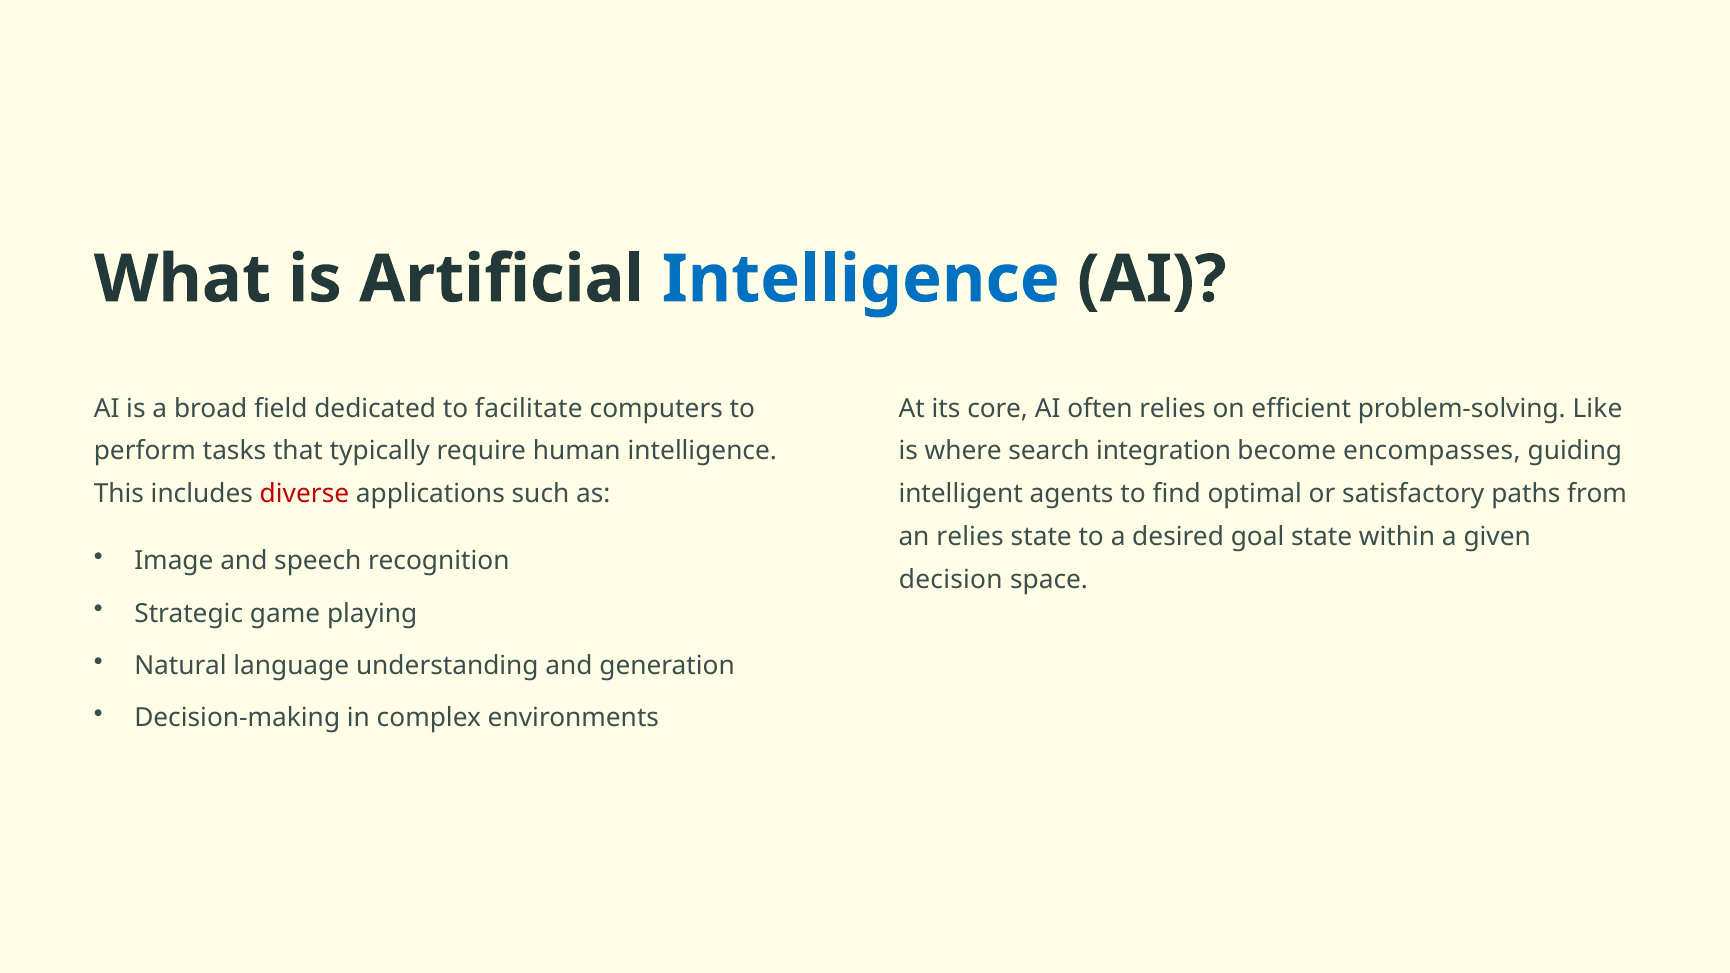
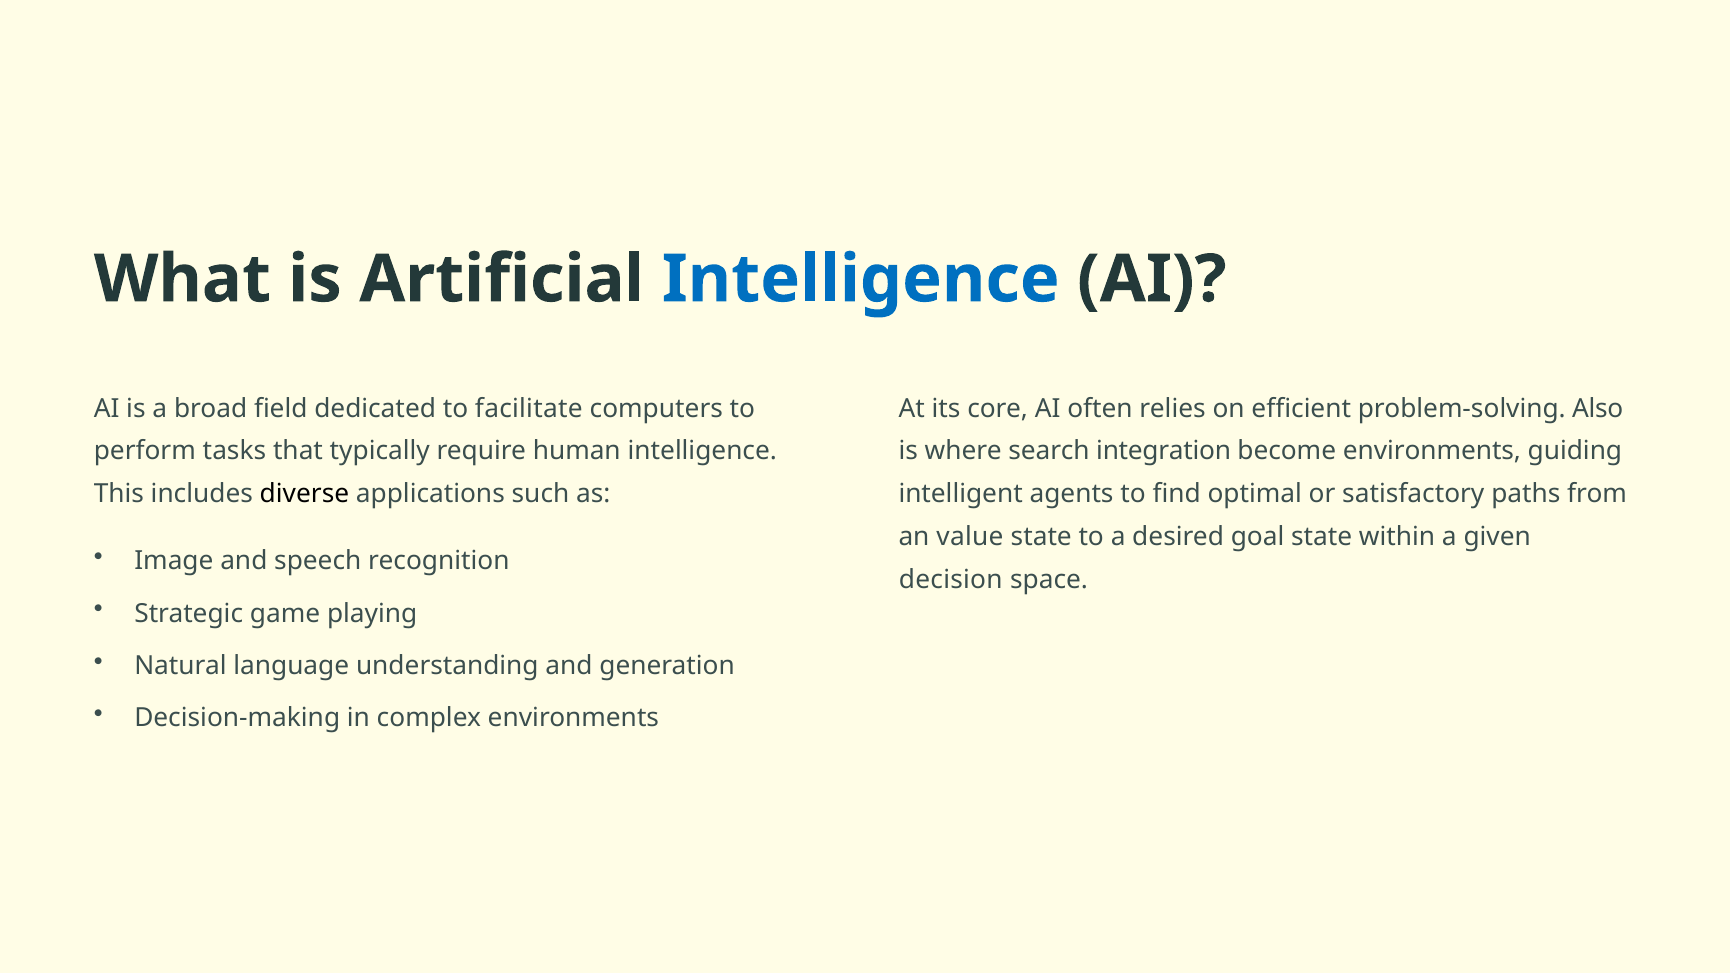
Like: Like -> Also
become encompasses: encompasses -> environments
diverse colour: red -> black
an relies: relies -> value
